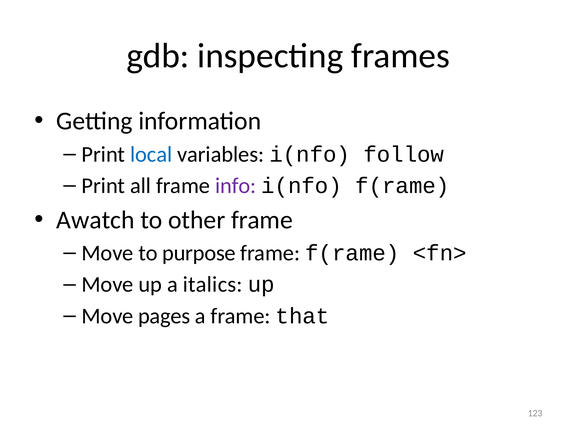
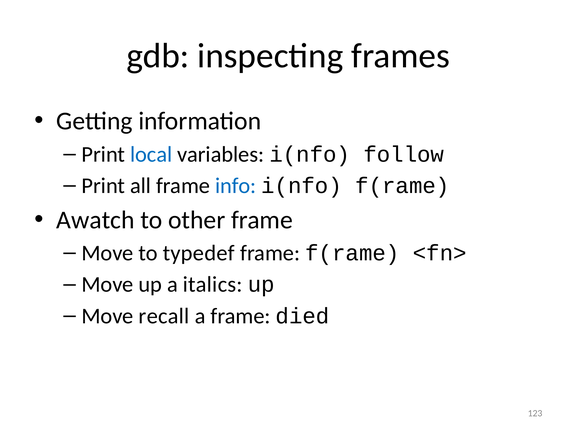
info colour: purple -> blue
purpose: purpose -> typedef
pages: pages -> recall
that: that -> died
